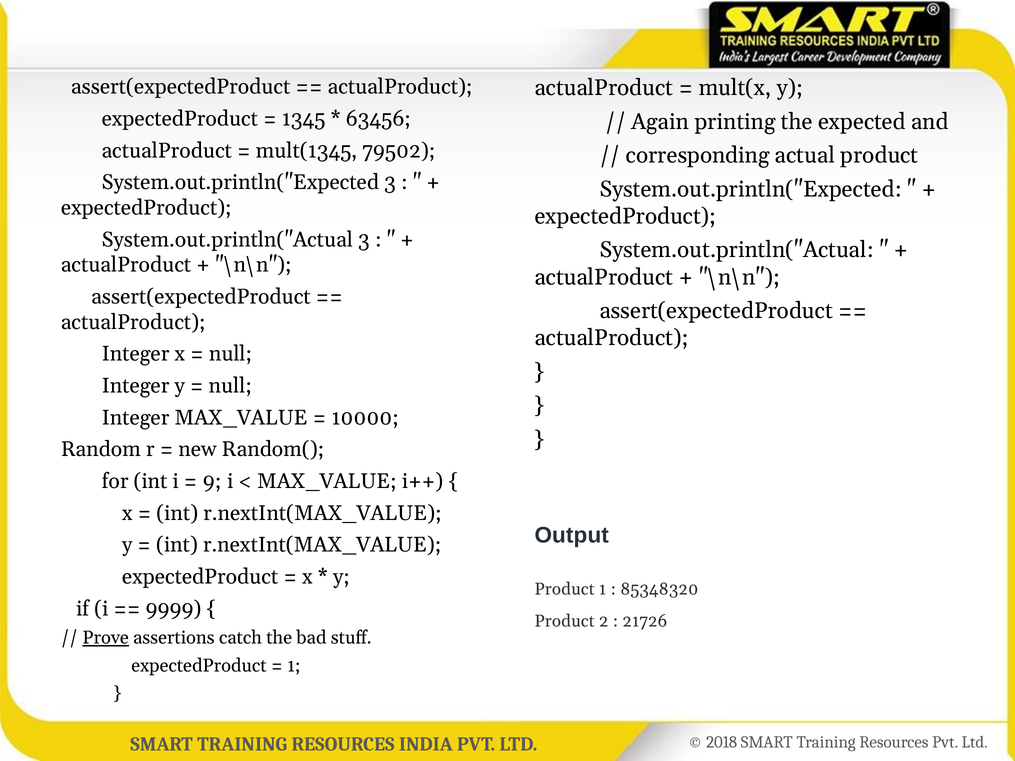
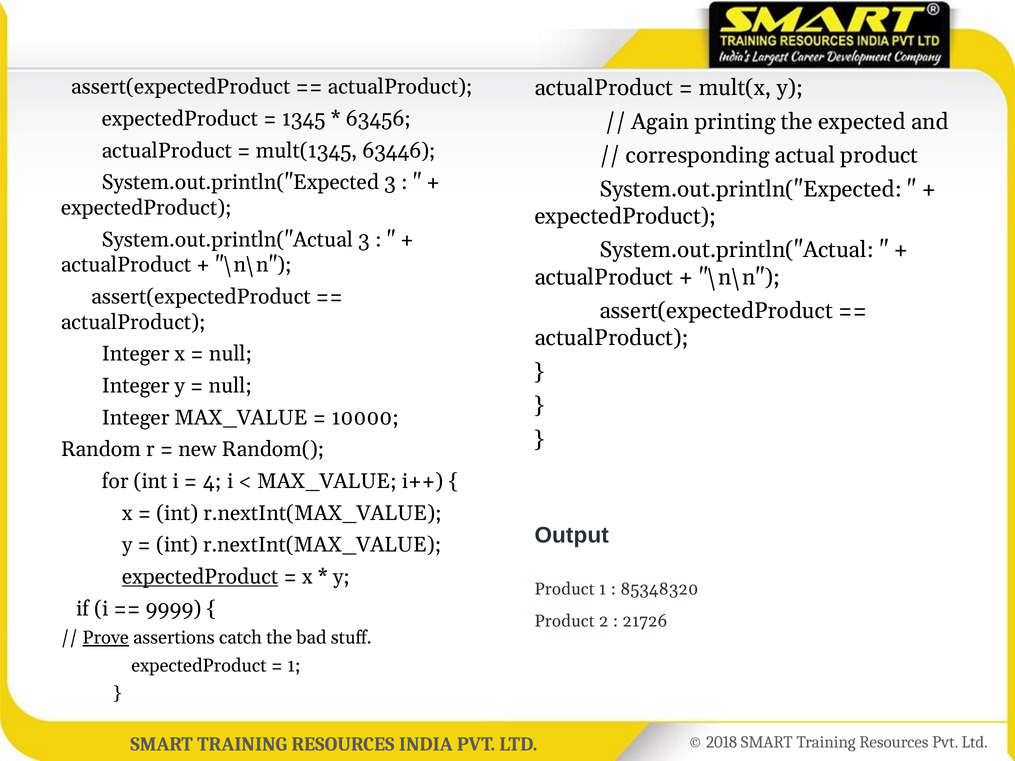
79502: 79502 -> 63446
9: 9 -> 4
expectedProduct at (200, 577) underline: none -> present
